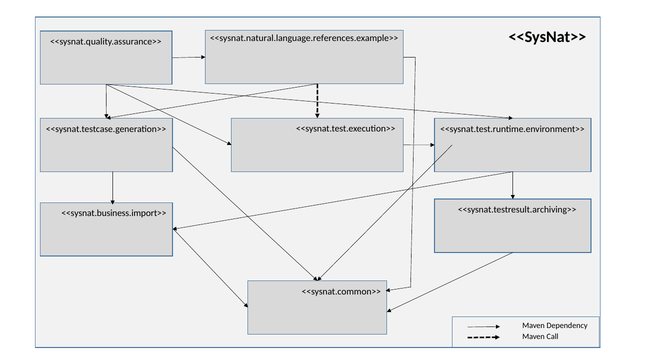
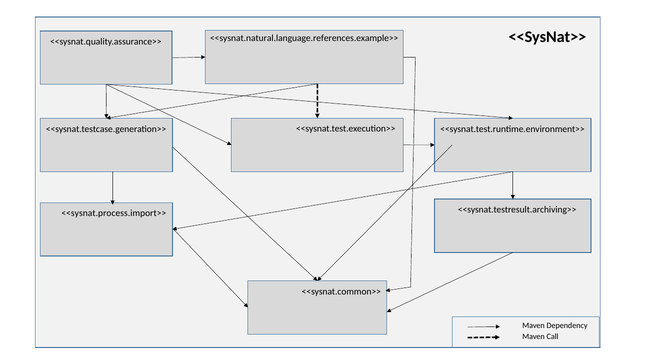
<<sysnat.business.import>>: <<sysnat.business.import>> -> <<sysnat.process.import>>
